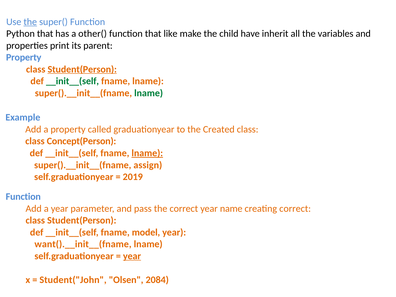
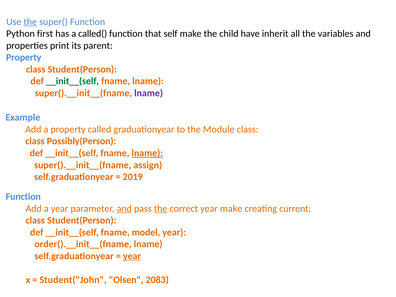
Python that: that -> first
other(: other( -> called(
like: like -> self
Student(Person at (82, 69) underline: present -> none
lname at (149, 93) colour: green -> purple
Created: Created -> Module
Concept(Person: Concept(Person -> Possibly(Person
and at (124, 209) underline: none -> present
the at (161, 209) underline: none -> present
year name: name -> make
creating correct: correct -> current
want().__init__(fname: want().__init__(fname -> order().__init__(fname
2084: 2084 -> 2083
